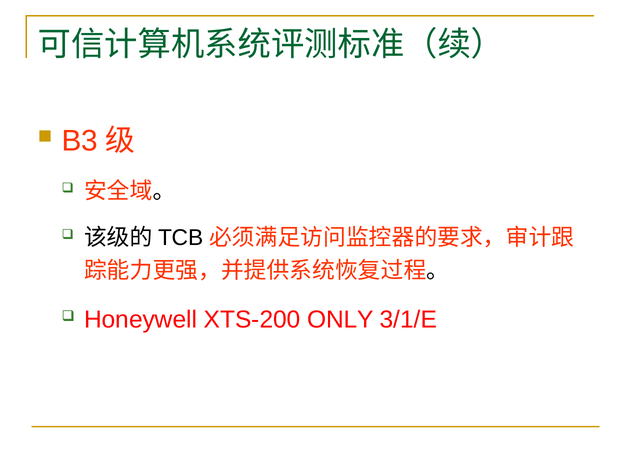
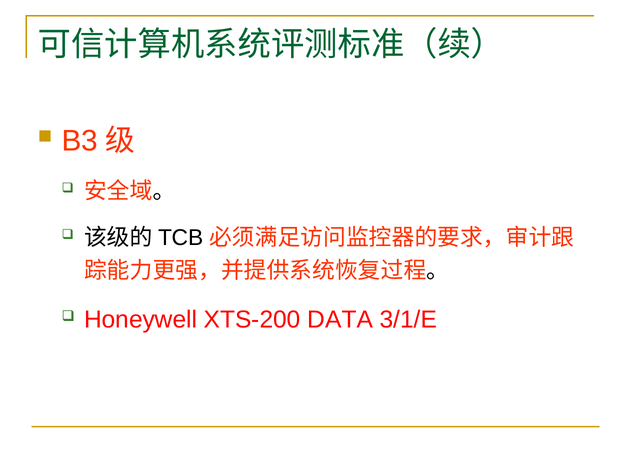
ONLY: ONLY -> DATA
